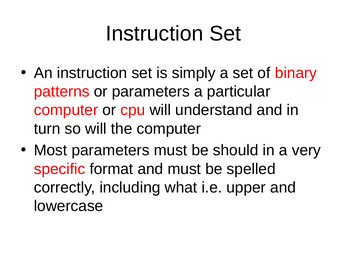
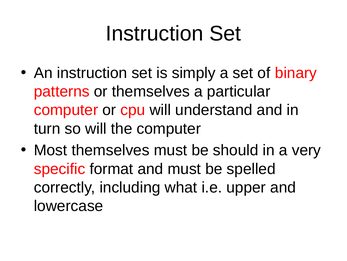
or parameters: parameters -> themselves
Most parameters: parameters -> themselves
